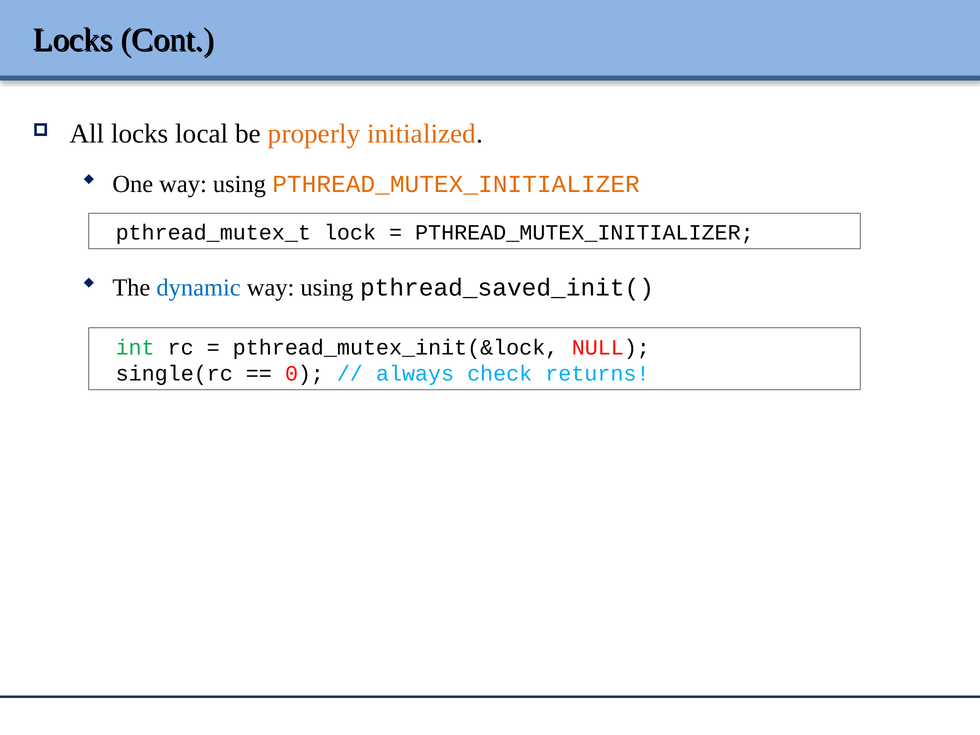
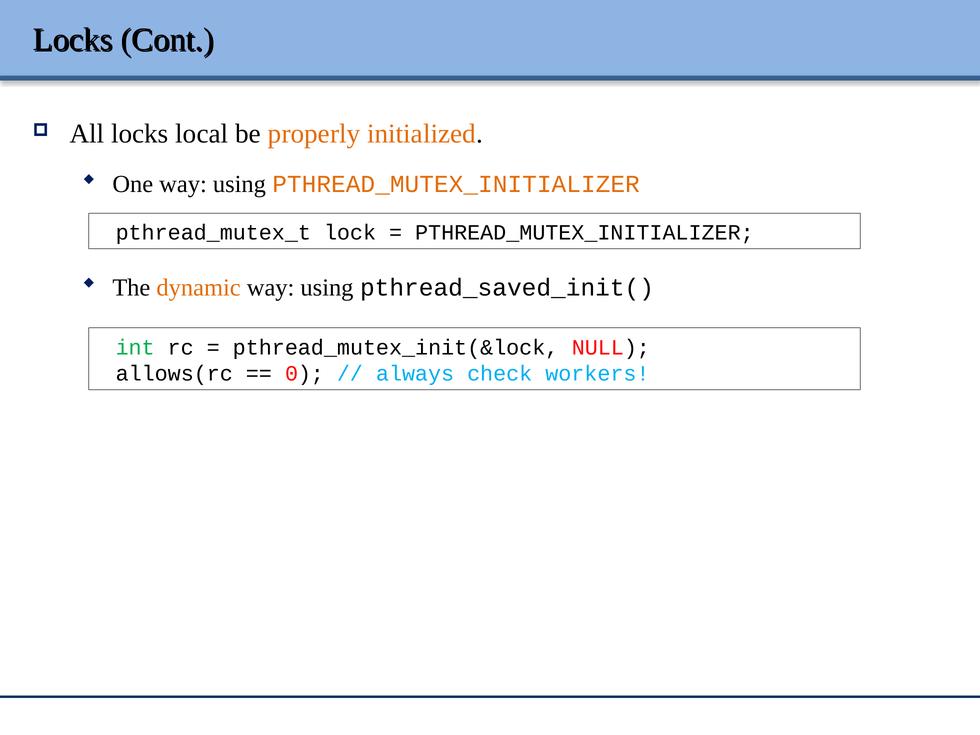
dynamic colour: blue -> orange
single(rc: single(rc -> allows(rc
returns: returns -> workers
